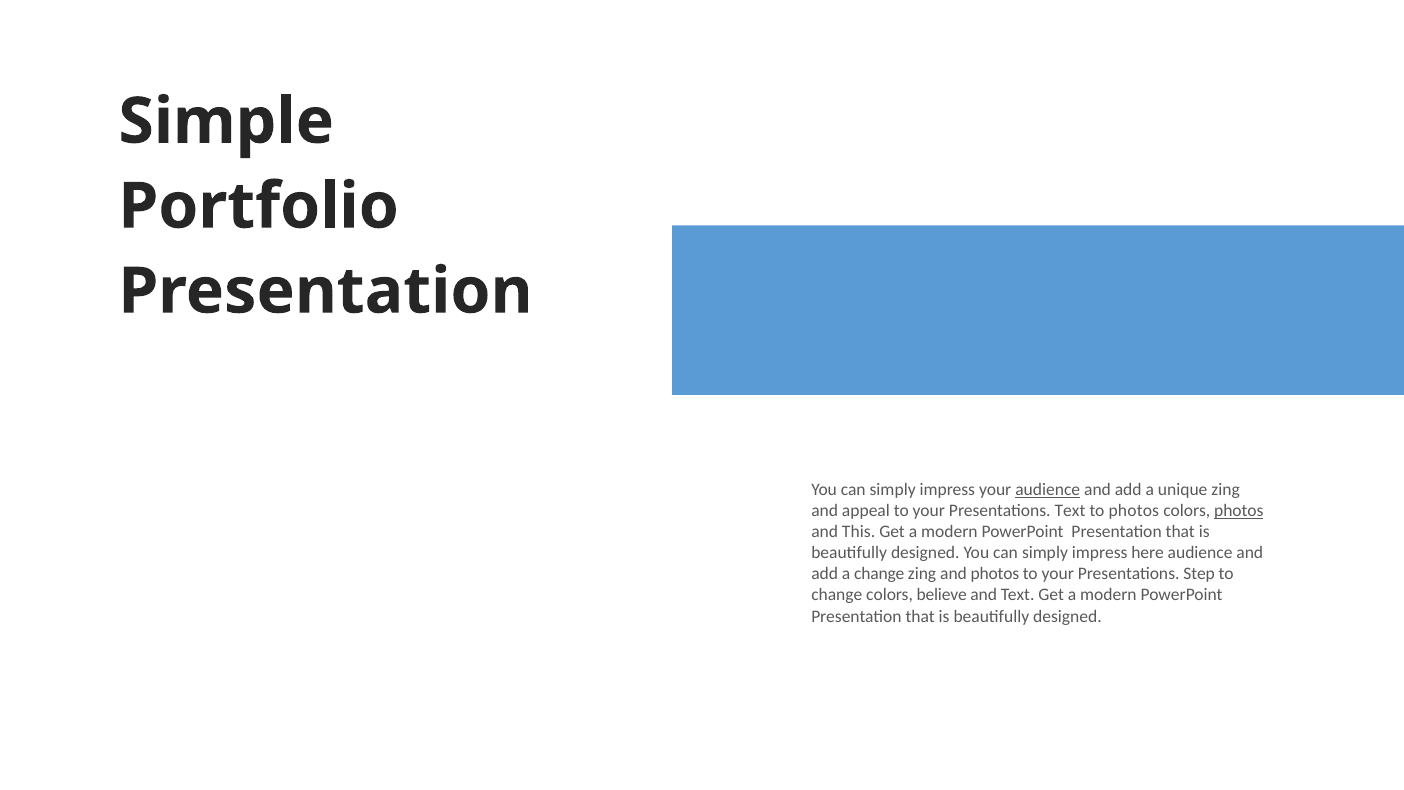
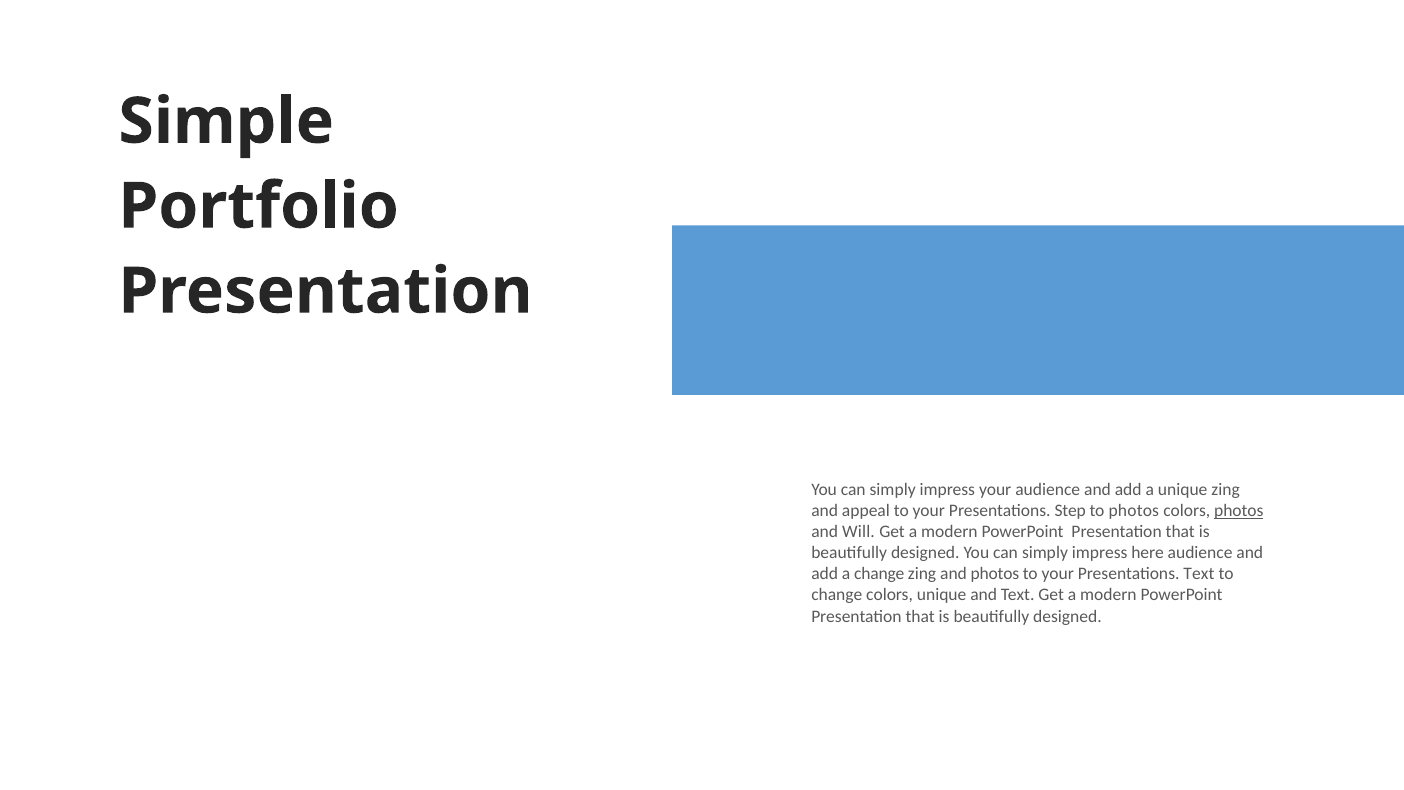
audience at (1048, 490) underline: present -> none
Presentations Text: Text -> Step
This: This -> Will
Presentations Step: Step -> Text
colors believe: believe -> unique
